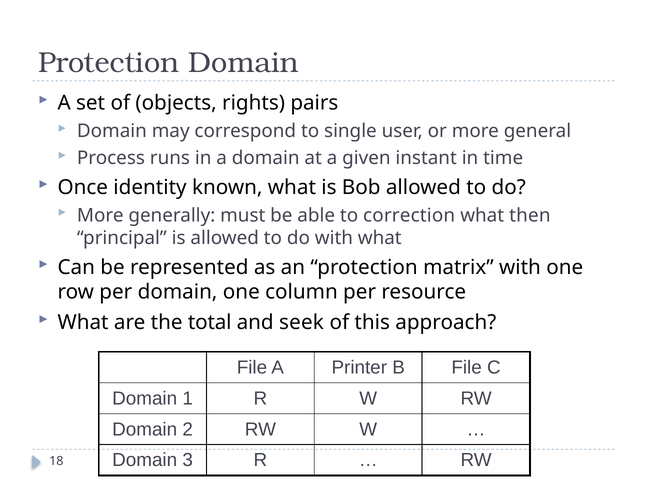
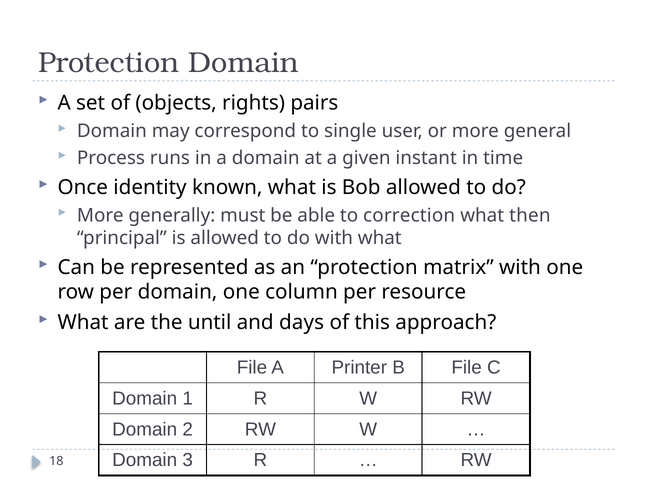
total: total -> until
seek: seek -> days
